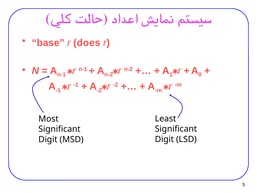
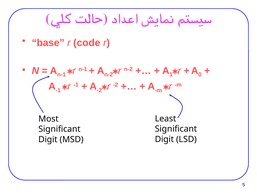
does: does -> code
